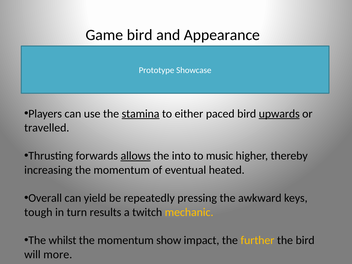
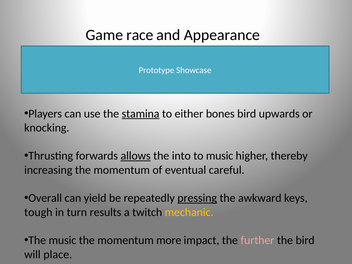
Game bird: bird -> race
paced: paced -> bones
upwards underline: present -> none
travelled: travelled -> knocking
heated: heated -> careful
pressing underline: none -> present
The whilst: whilst -> music
show: show -> more
further colour: yellow -> pink
more: more -> place
